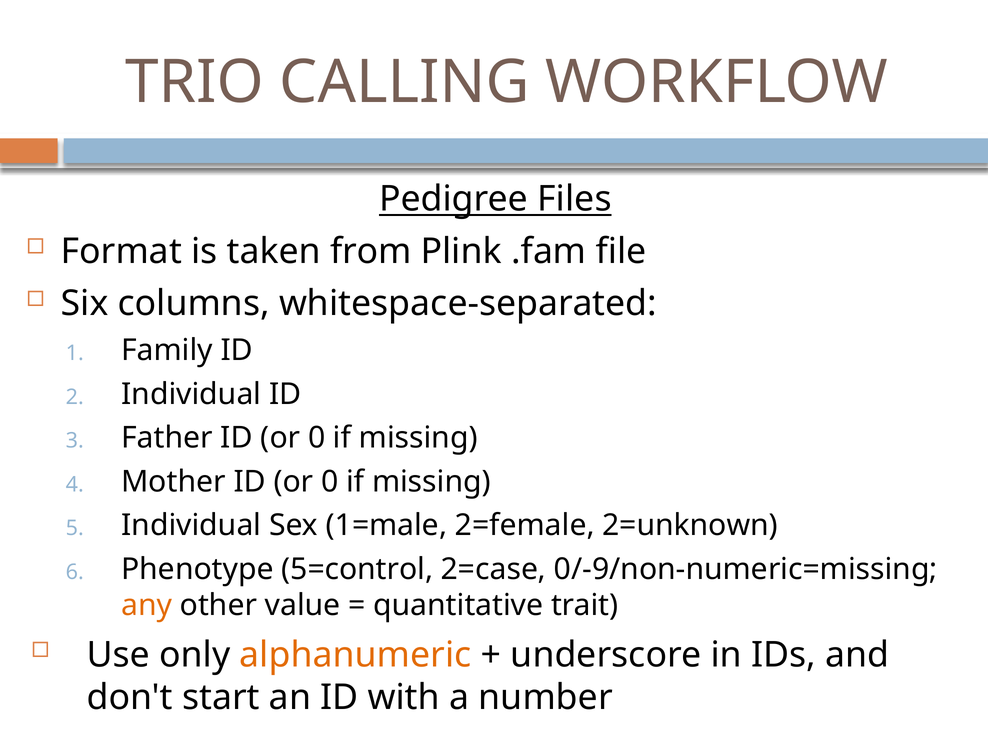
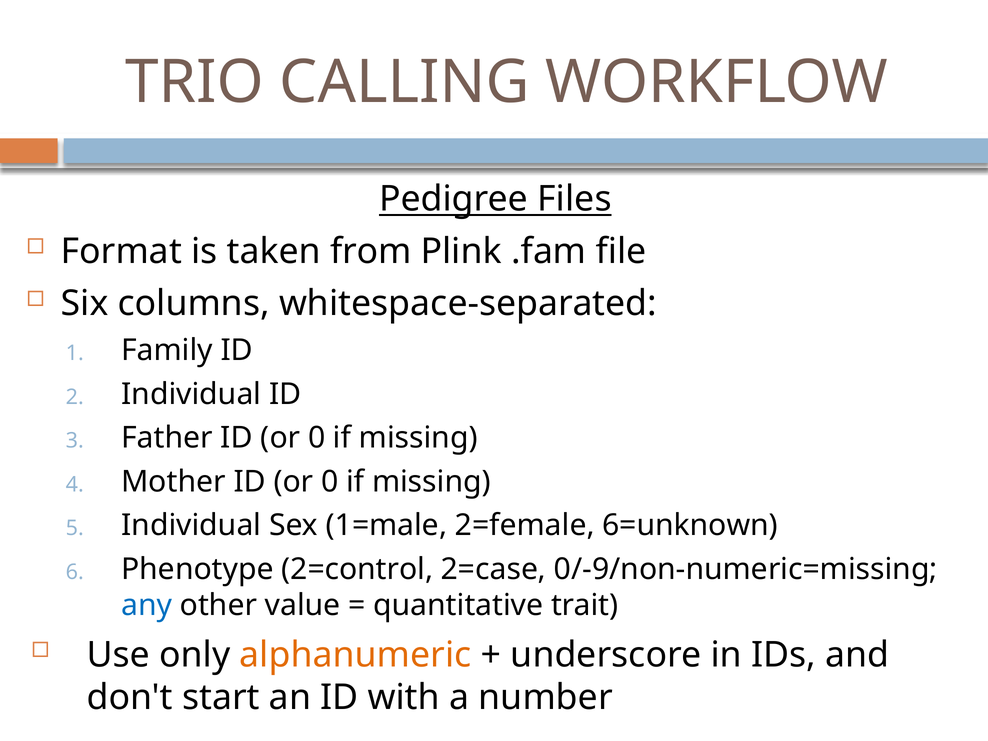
2=unknown: 2=unknown -> 6=unknown
5=control: 5=control -> 2=control
any colour: orange -> blue
